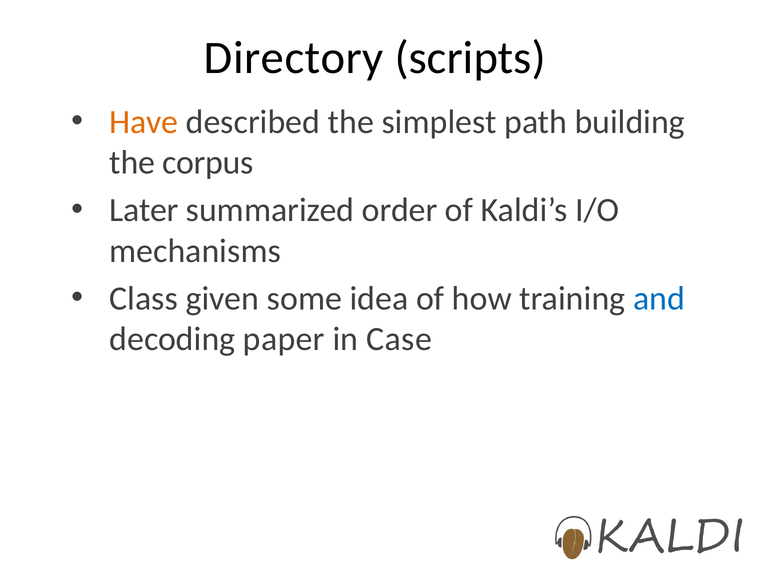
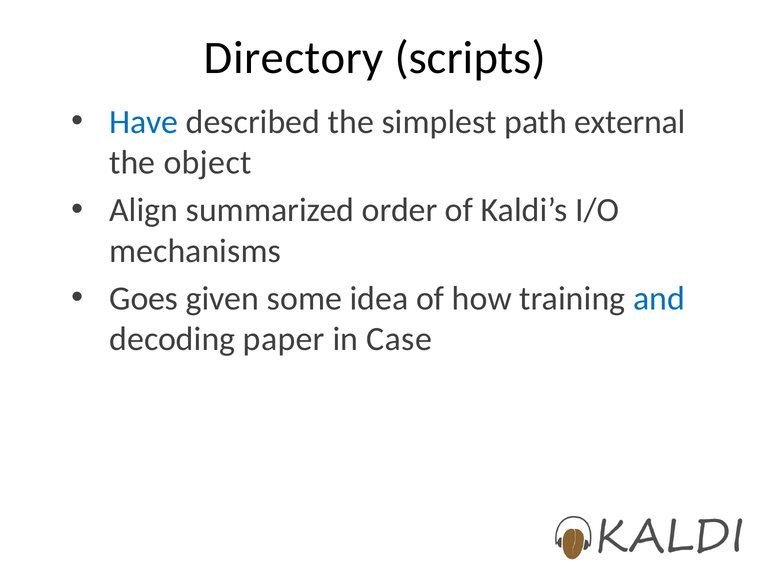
Have colour: orange -> blue
building: building -> external
corpus: corpus -> object
Later: Later -> Align
Class: Class -> Goes
